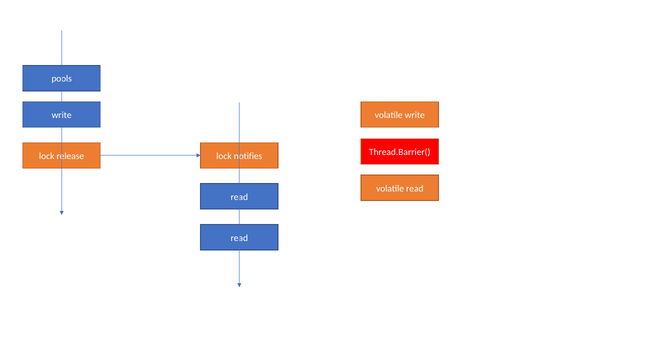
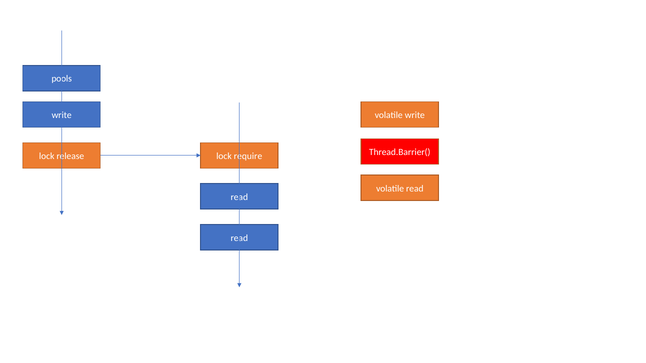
notifies: notifies -> require
